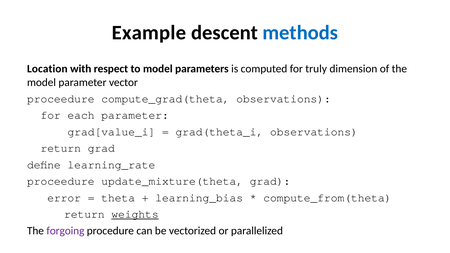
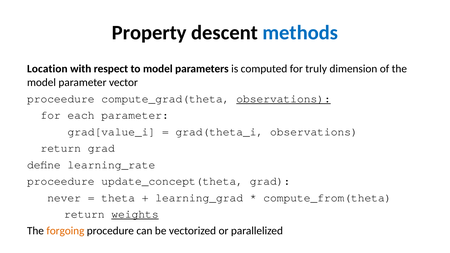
Example: Example -> Property
observations at (284, 99) underline: none -> present
update_mixture(theta: update_mixture(theta -> update_concept(theta
error: error -> never
learning_bias: learning_bias -> learning_grad
forgoing colour: purple -> orange
